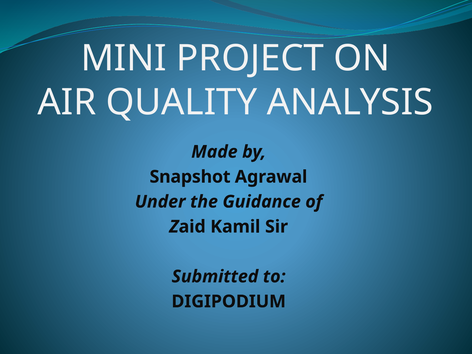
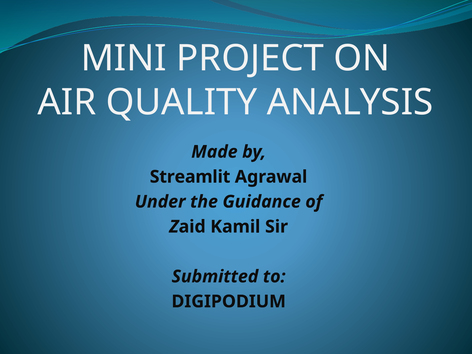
Snapshot: Snapshot -> Streamlit
